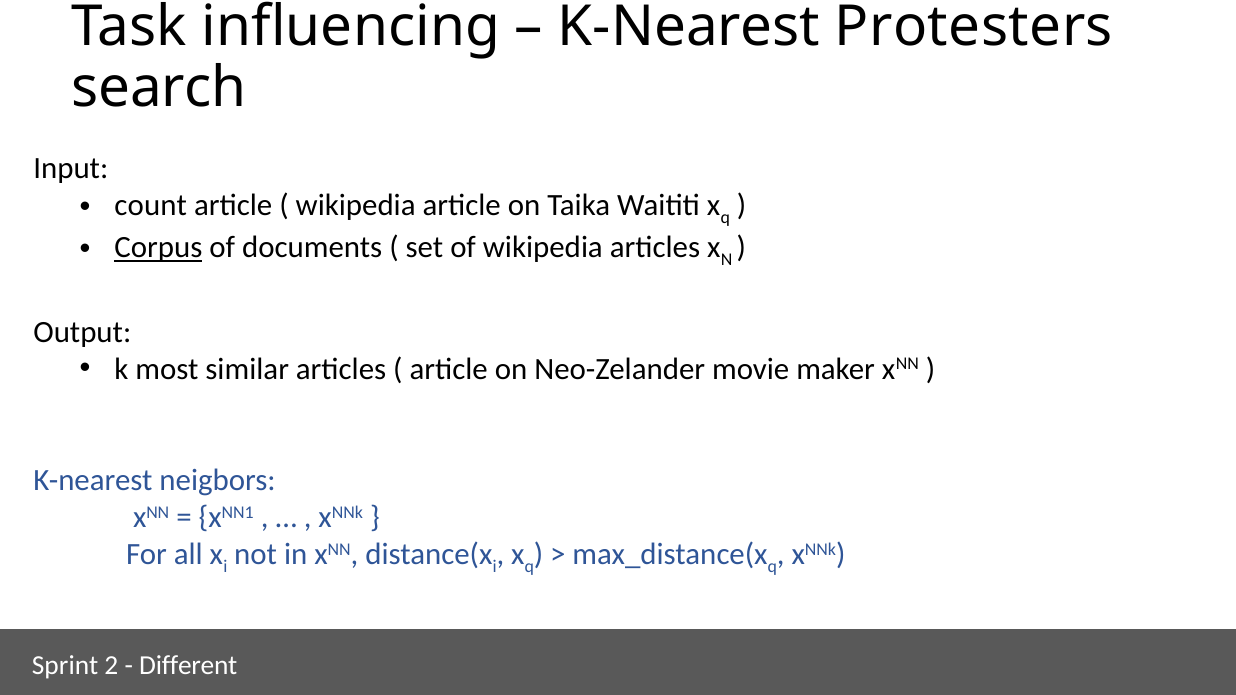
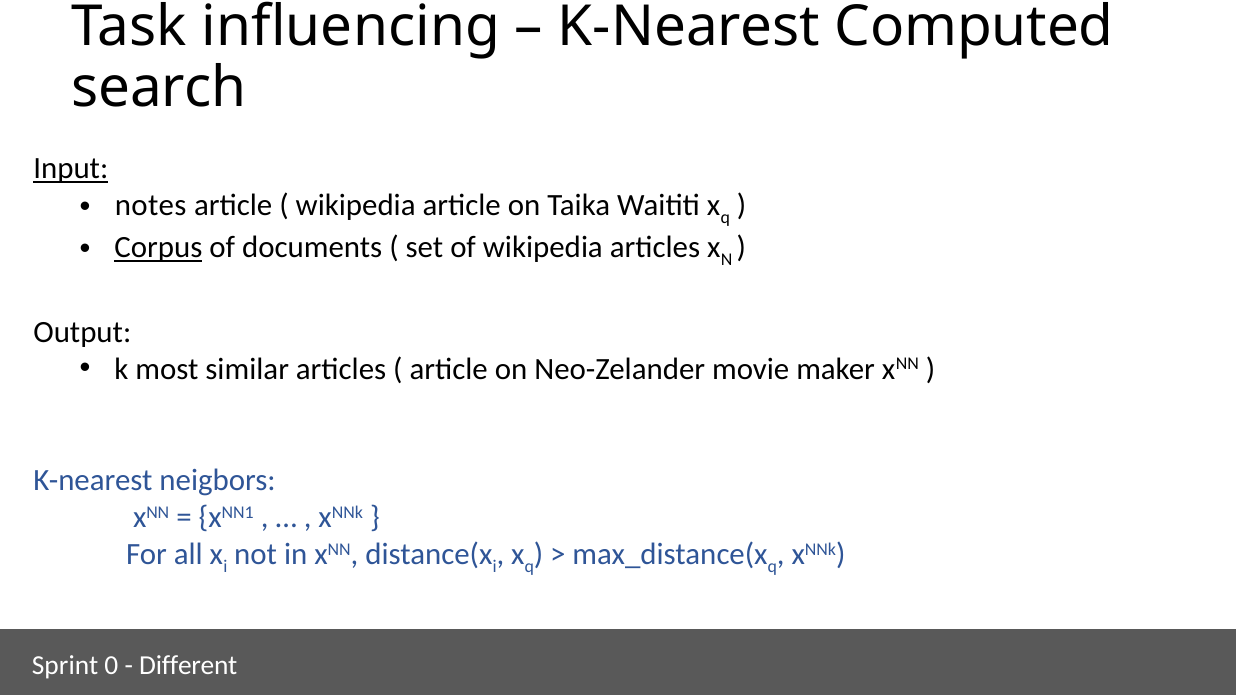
Protesters: Protesters -> Computed
Input underline: none -> present
count: count -> notes
2: 2 -> 0
